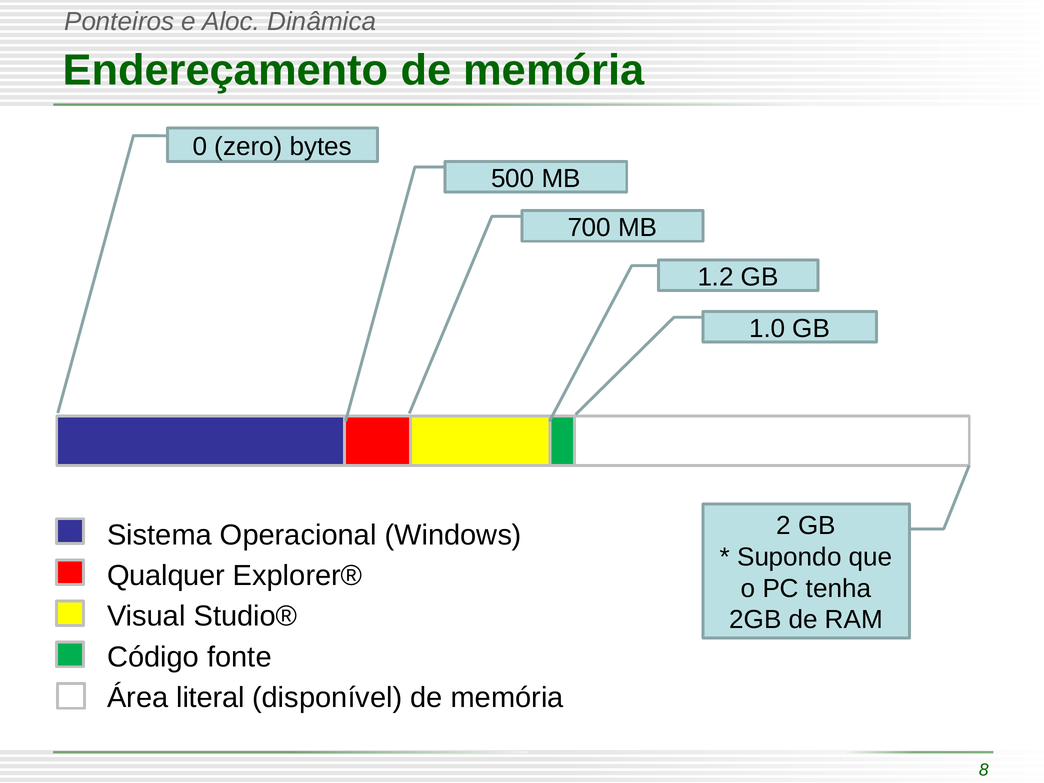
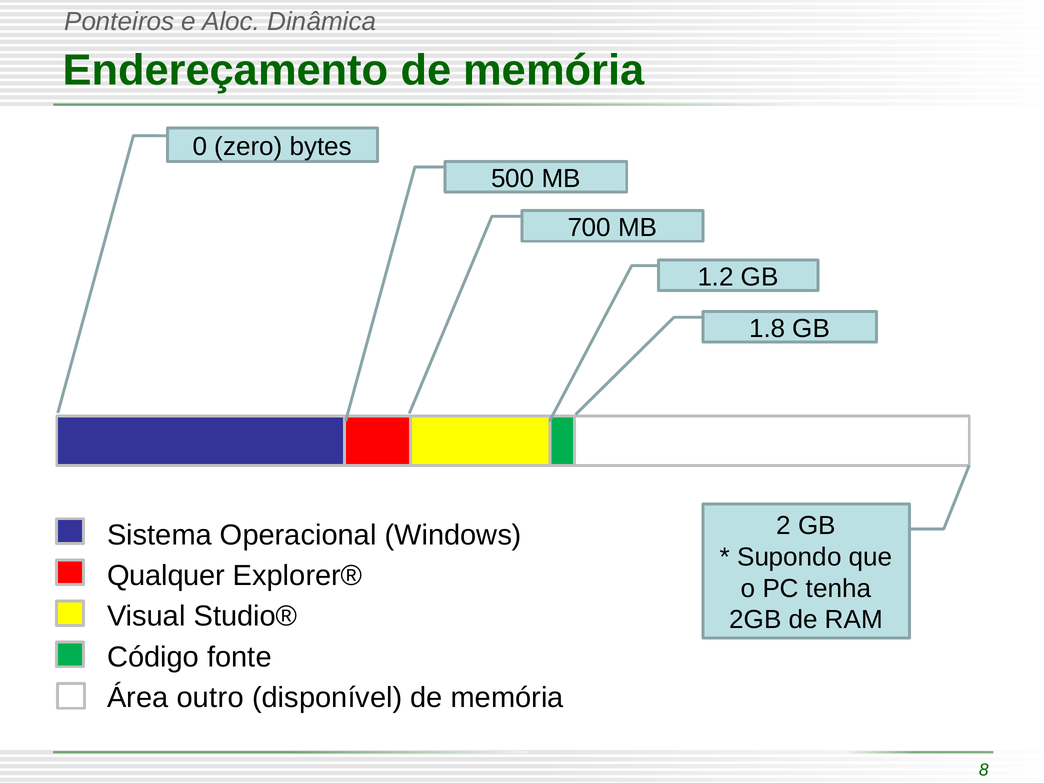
1.0: 1.0 -> 1.8
literal: literal -> outro
